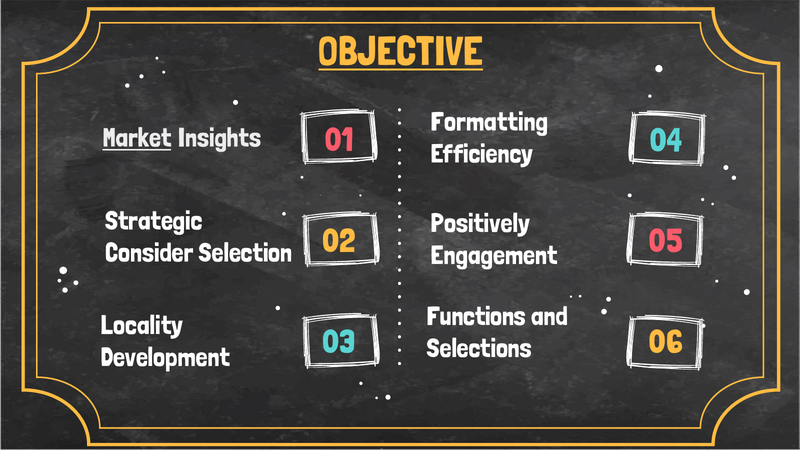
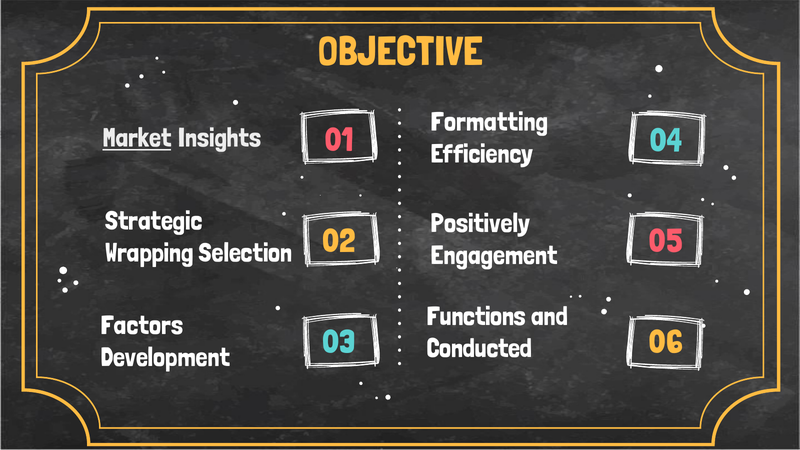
OBJECTIVE underline: present -> none
Consider: Consider -> Wrapping
Locality: Locality -> Factors
Selections: Selections -> Conducted
